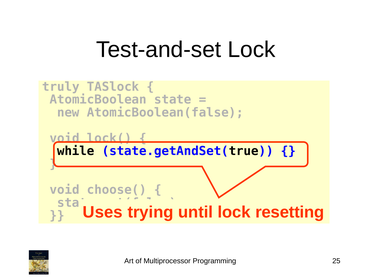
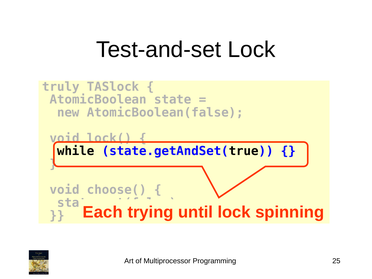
Uses: Uses -> Each
resetting: resetting -> spinning
